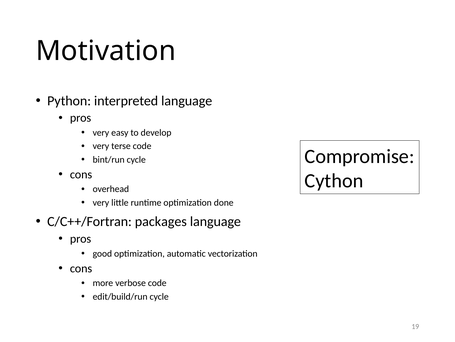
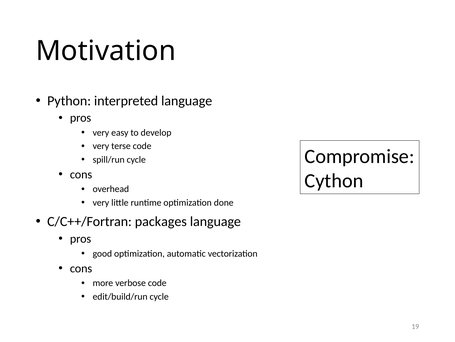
bint/run: bint/run -> spill/run
